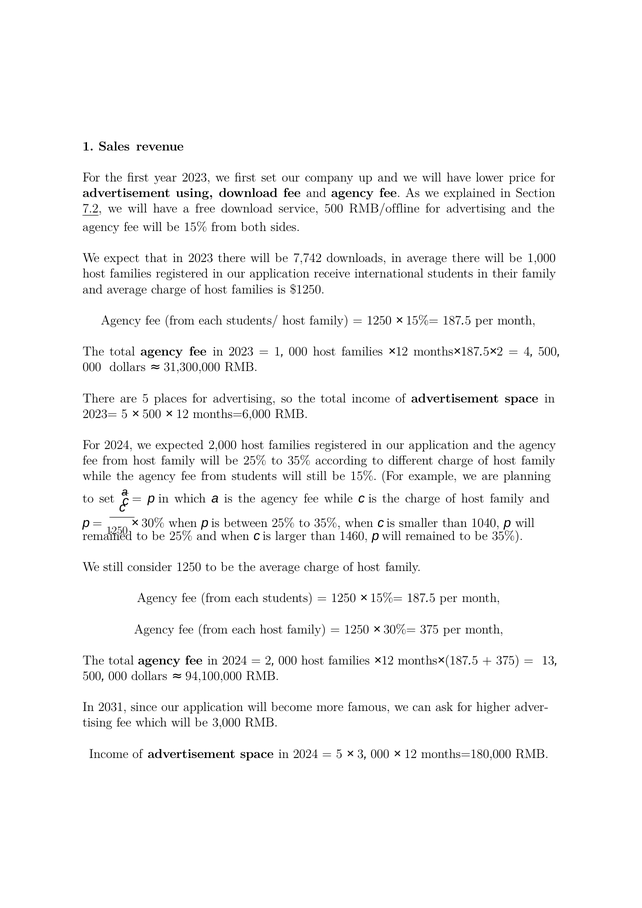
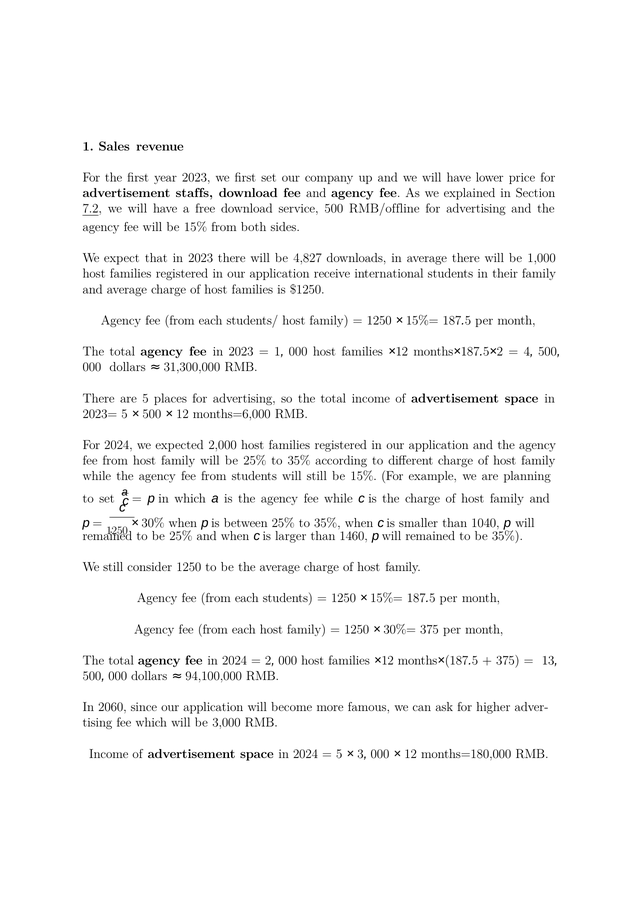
using: using -> staffs
7,742: 7,742 -> 4,827
2031: 2031 -> 2060
